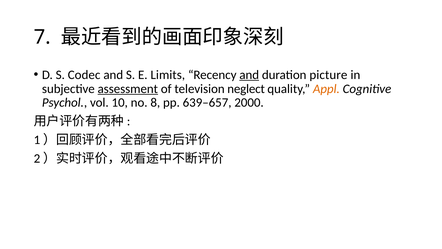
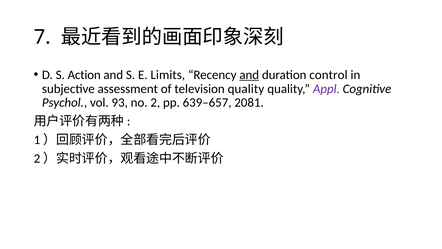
Codec: Codec -> Action
picture: picture -> control
assessment underline: present -> none
television neglect: neglect -> quality
Appl colour: orange -> purple
10: 10 -> 93
8: 8 -> 2
2000: 2000 -> 2081
